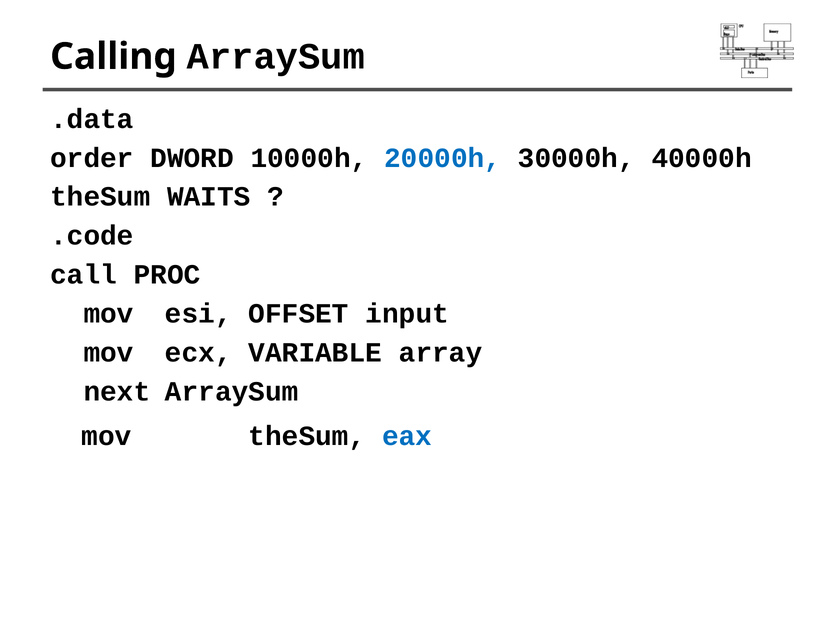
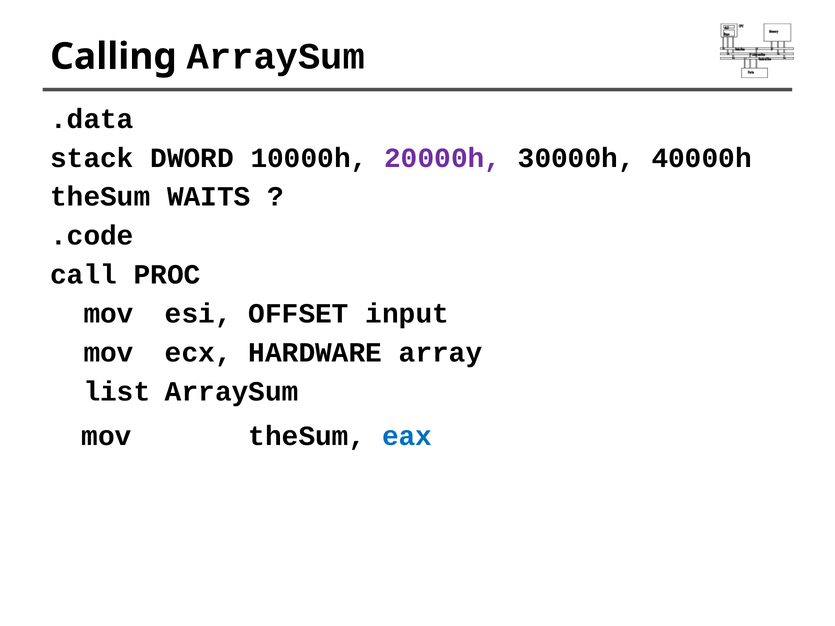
order: order -> stack
20000h colour: blue -> purple
VARIABLE: VARIABLE -> HARDWARE
next: next -> list
